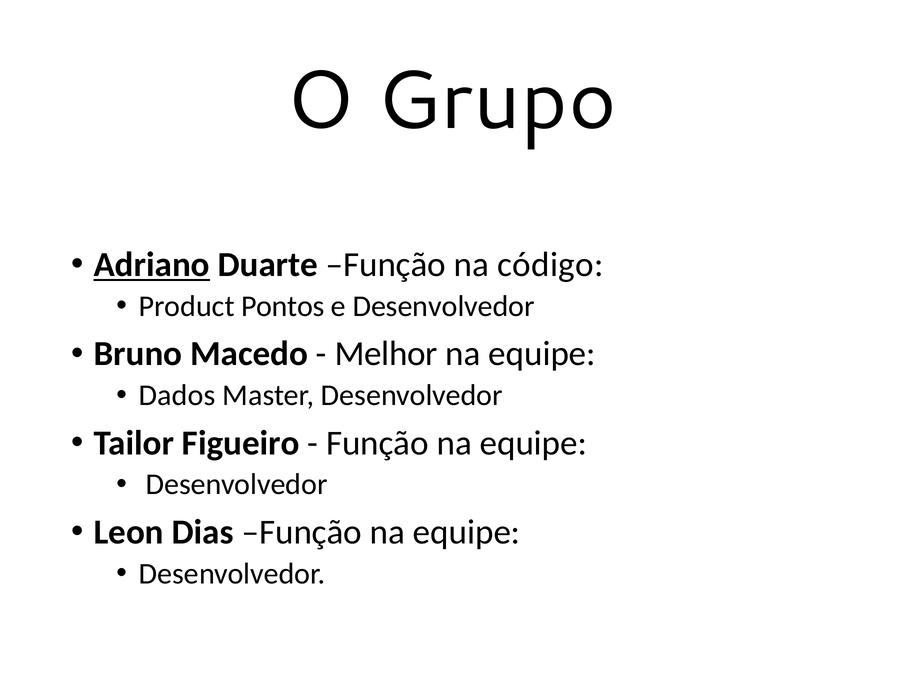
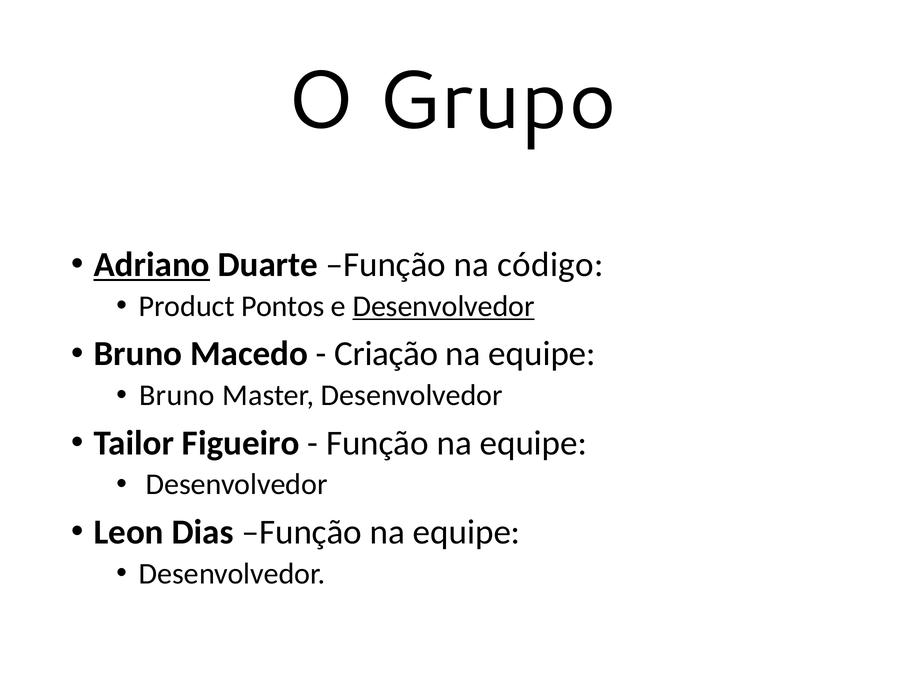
Desenvolvedor at (444, 306) underline: none -> present
Melhor: Melhor -> Criação
Dados at (177, 395): Dados -> Bruno
